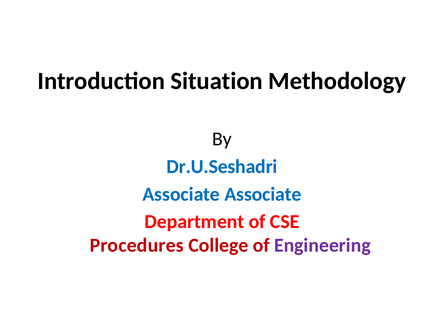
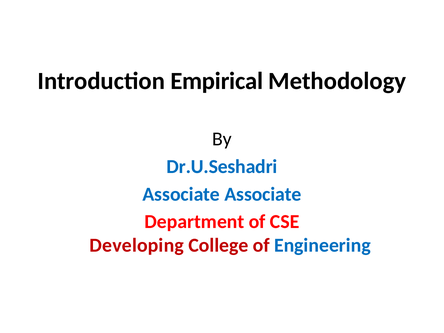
Situation: Situation -> Empirical
Procedures: Procedures -> Developing
Engineering colour: purple -> blue
